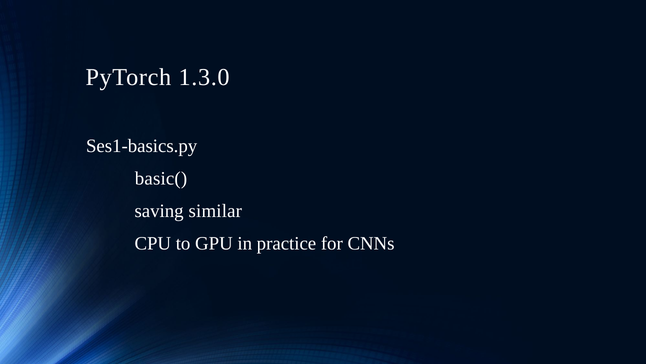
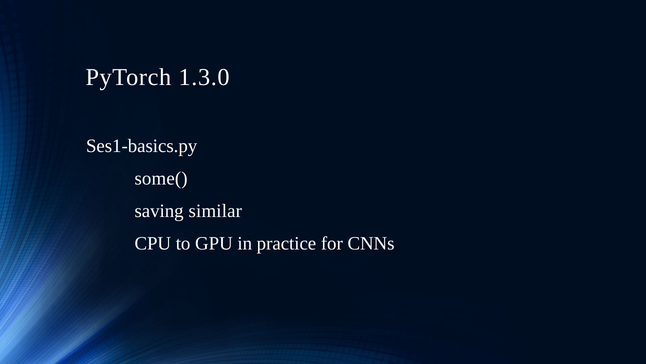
basic(: basic( -> some(
